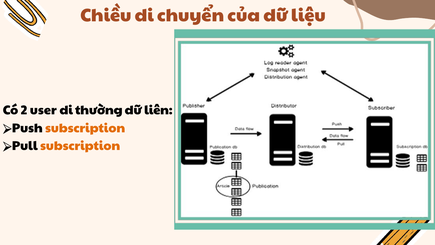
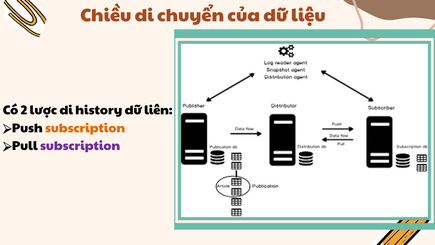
user: user -> lược
thường: thường -> history
subscription at (80, 146) colour: orange -> purple
